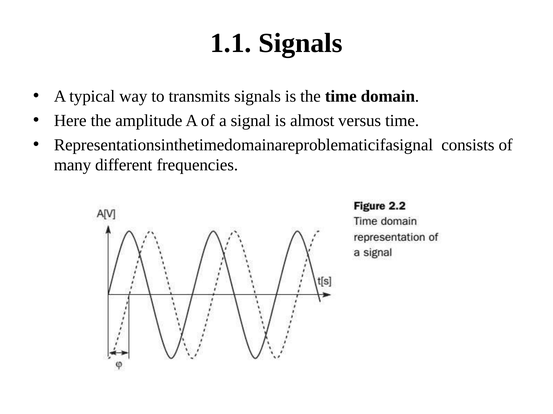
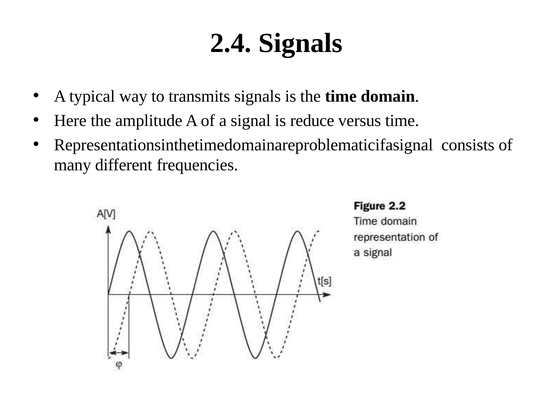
1.1: 1.1 -> 2.4
almost: almost -> reduce
